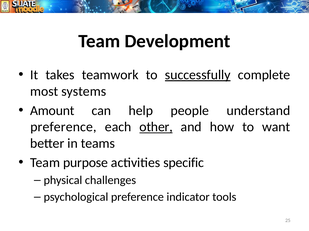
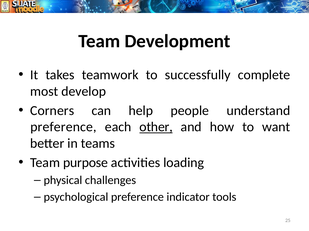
successfully underline: present -> none
systems: systems -> develop
Amount: Amount -> Corners
specific: specific -> loading
